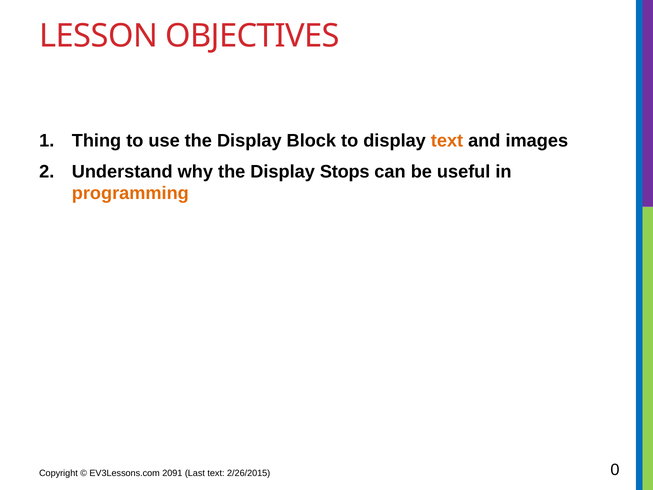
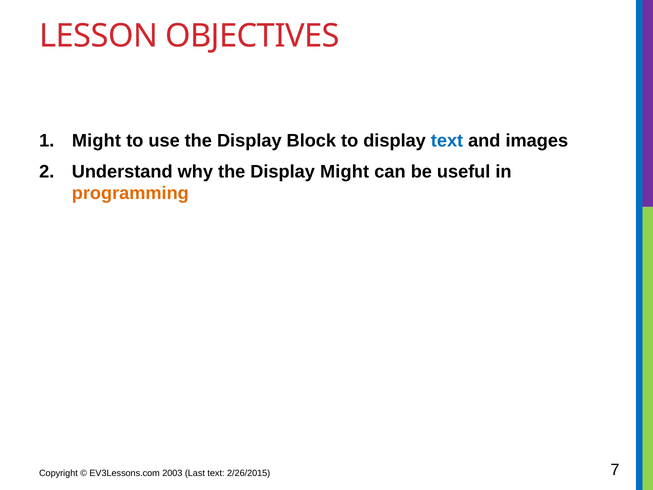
Thing at (96, 141): Thing -> Might
text at (447, 141) colour: orange -> blue
Display Stops: Stops -> Might
2091: 2091 -> 2003
0: 0 -> 7
